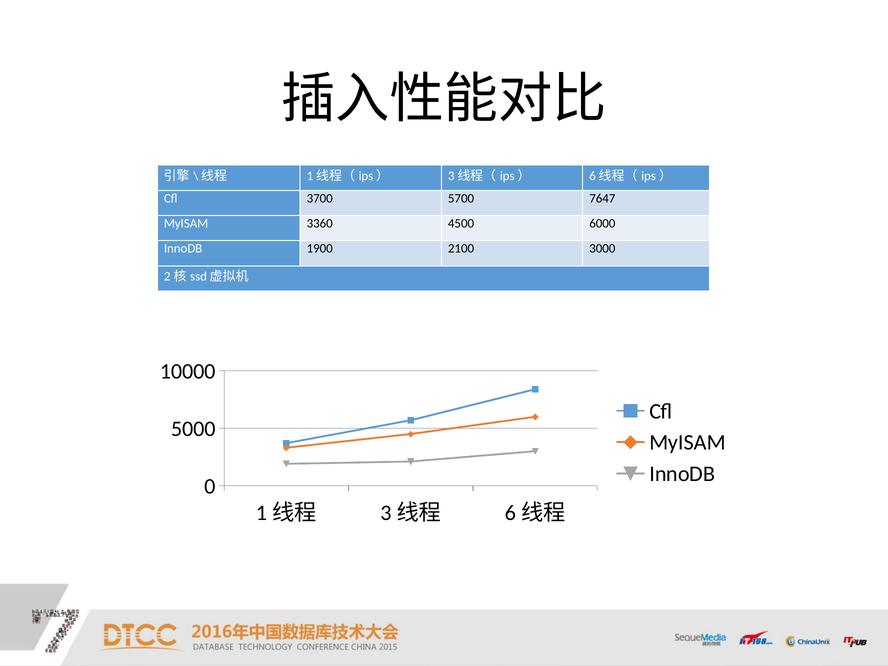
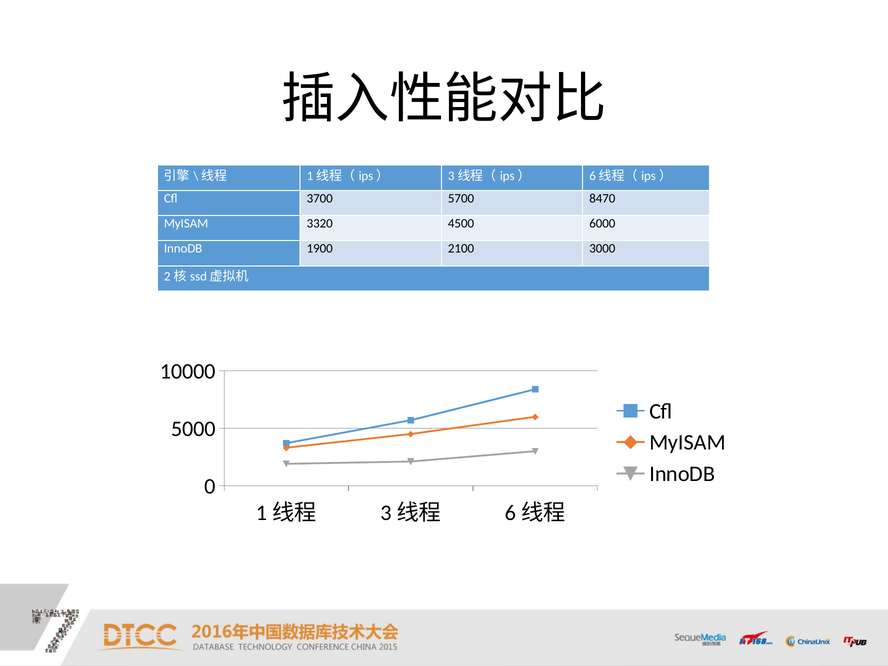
7647: 7647 -> 8470
3360: 3360 -> 3320
